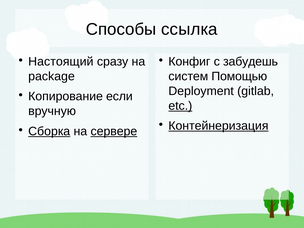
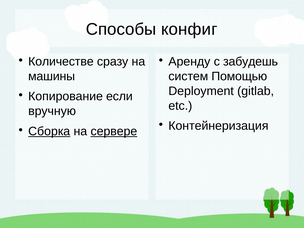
ссылка: ссылка -> конфиг
Настоящий: Настоящий -> Количестве
Конфиг: Конфиг -> Аренду
package: package -> машины
etc underline: present -> none
Контейнеризация underline: present -> none
